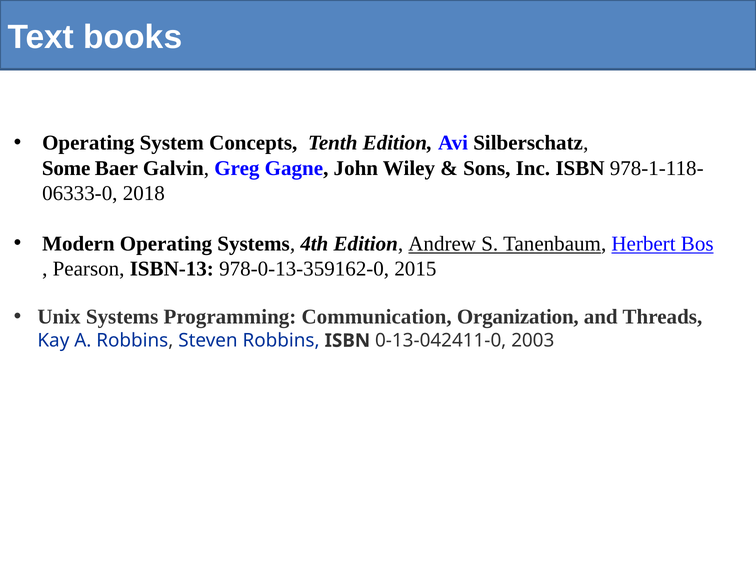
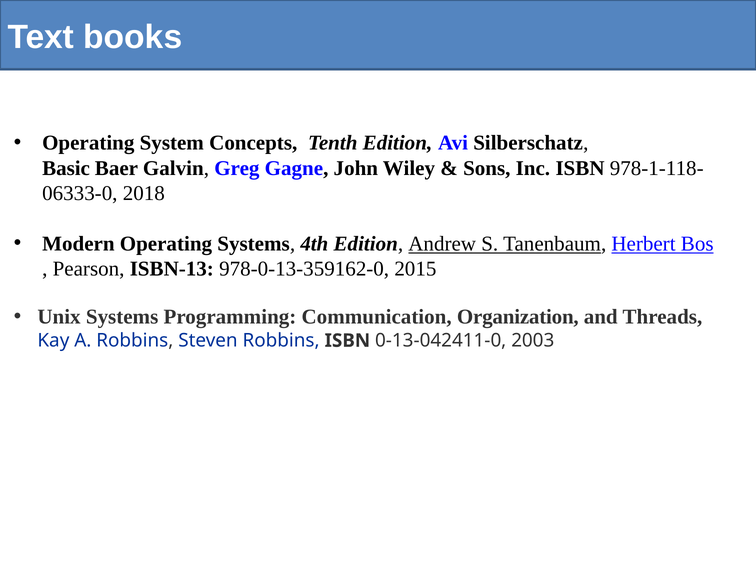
Some: Some -> Basic
